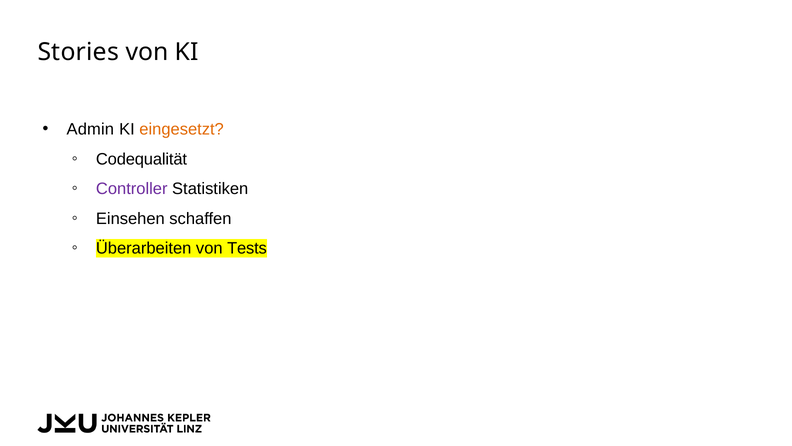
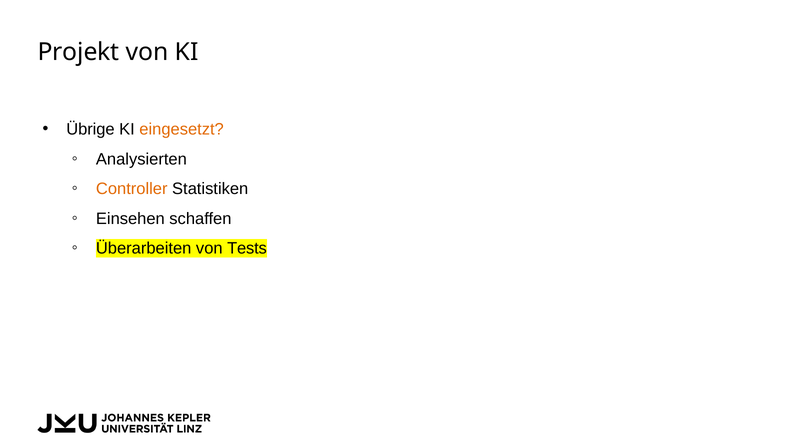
Stories: Stories -> Projekt
Admin: Admin -> Übrige
Codequalität: Codequalität -> Analysierten
Controller colour: purple -> orange
